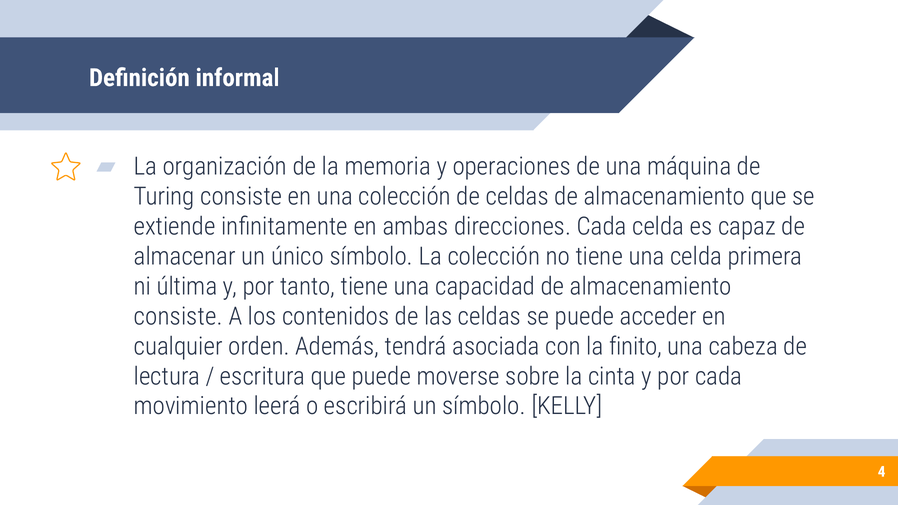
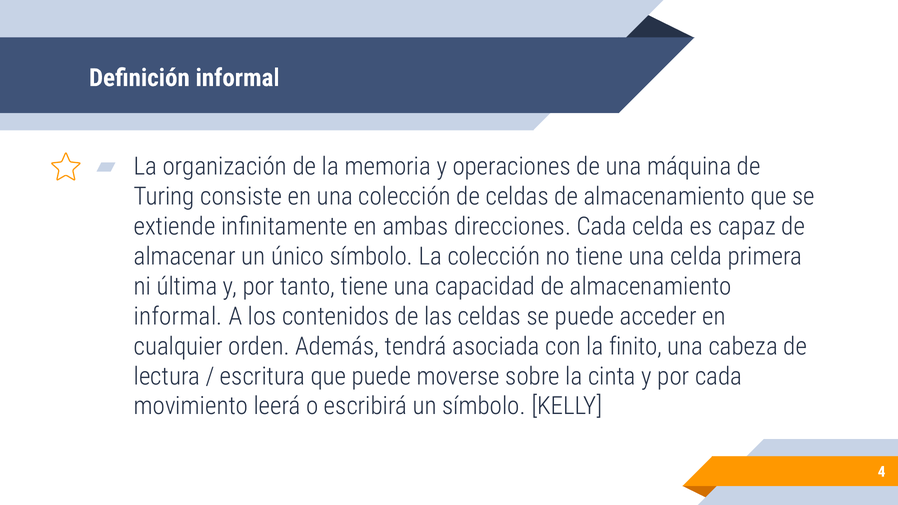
consiste at (178, 316): consiste -> informal
